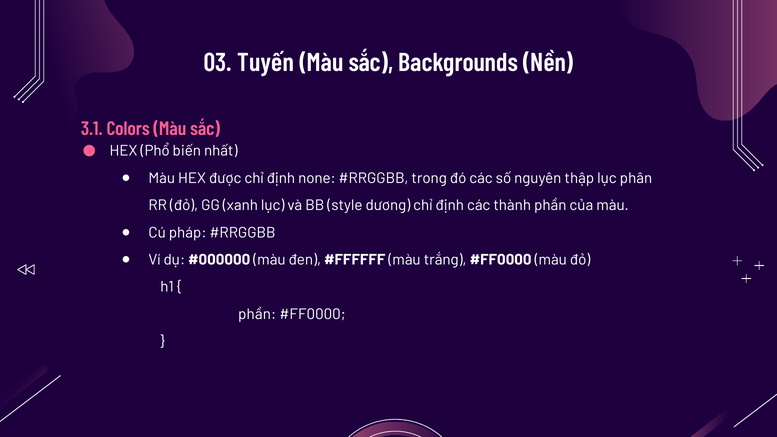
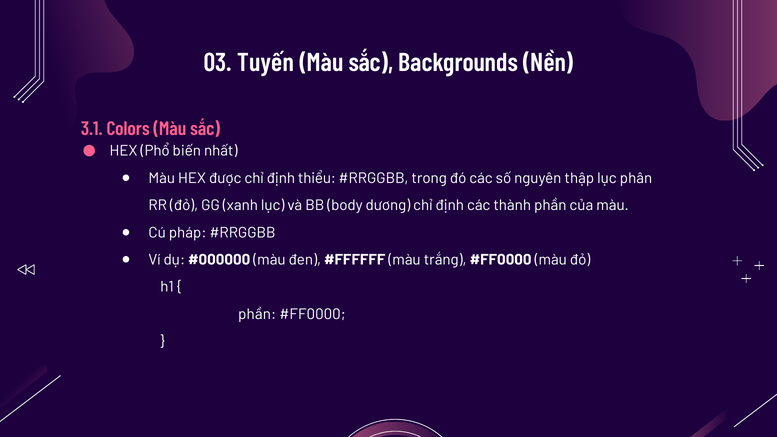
none: none -> thiểu
style: style -> body
